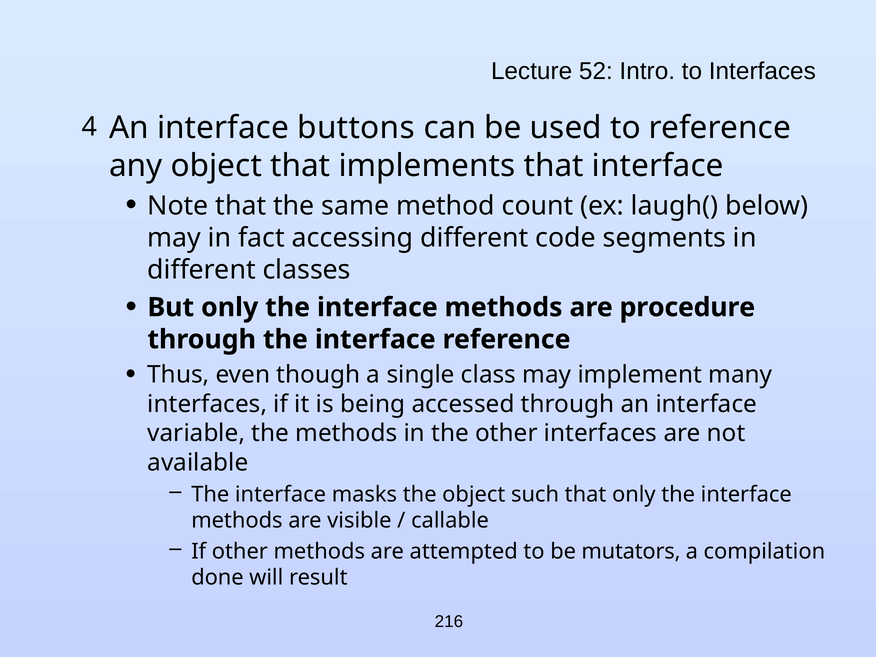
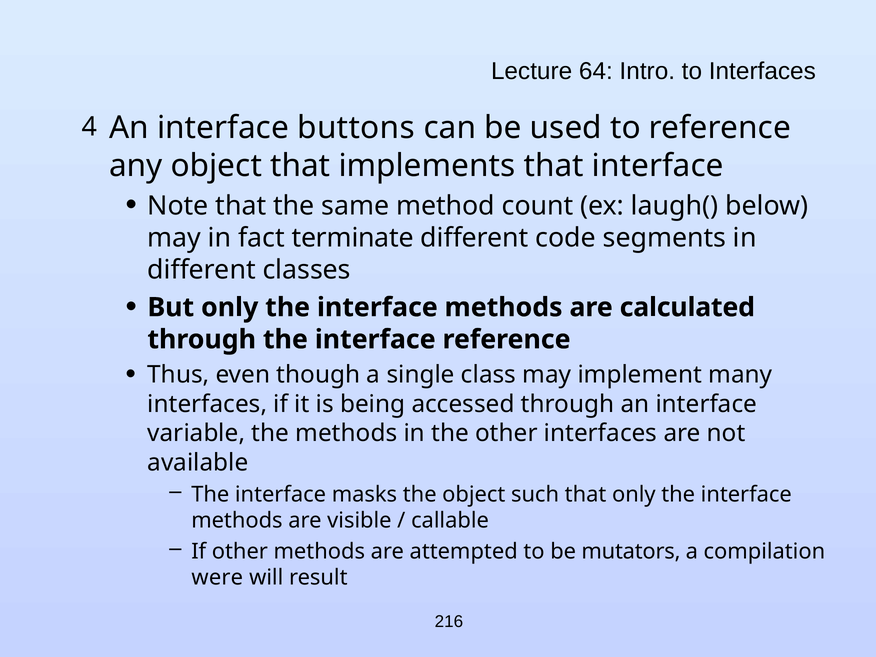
52: 52 -> 64
accessing: accessing -> terminate
procedure: procedure -> calculated
done: done -> were
